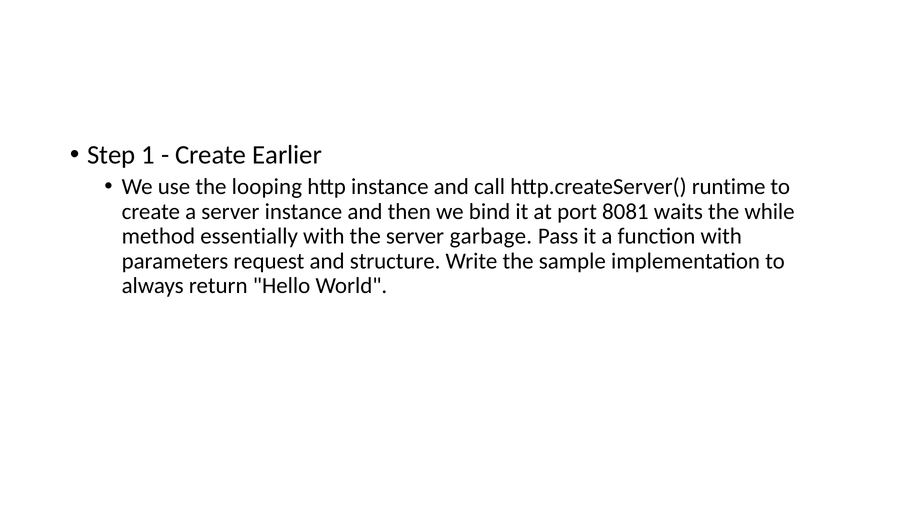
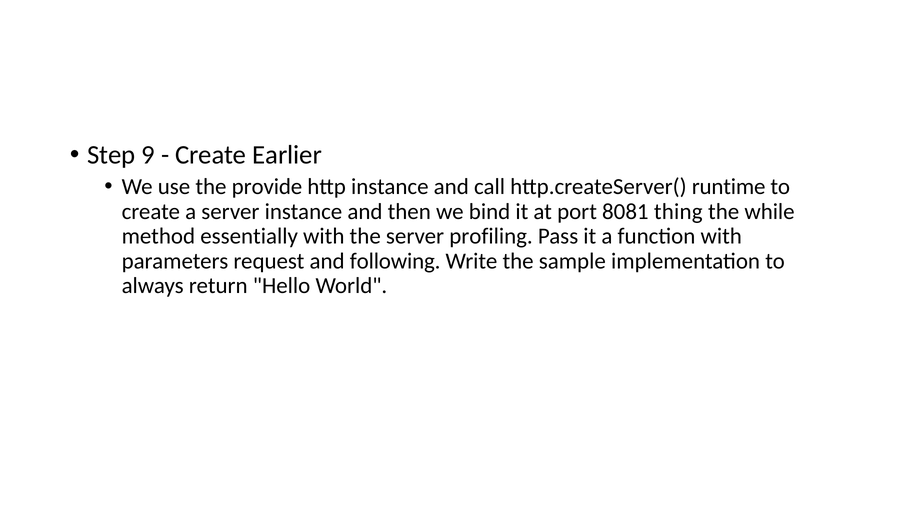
1: 1 -> 9
looping: looping -> provide
waits: waits -> thing
garbage: garbage -> profiling
structure: structure -> following
